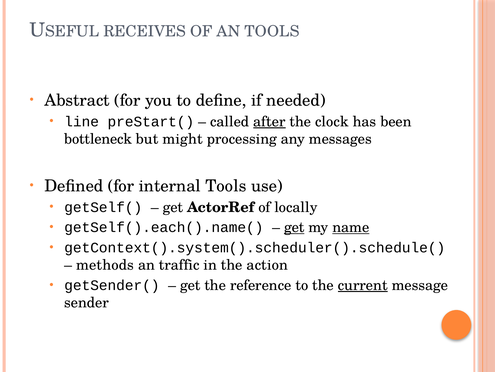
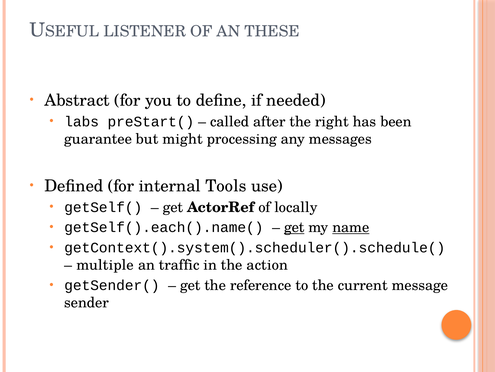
RECEIVES: RECEIVES -> LISTENER
AN TOOLS: TOOLS -> THESE
line: line -> labs
after underline: present -> none
clock: clock -> right
bottleneck: bottleneck -> guarantee
methods: methods -> multiple
current underline: present -> none
